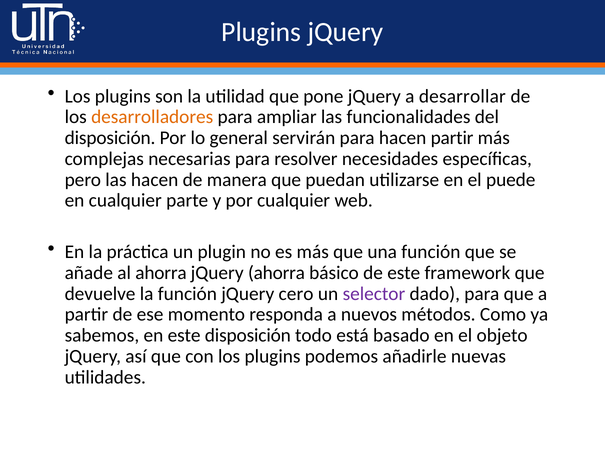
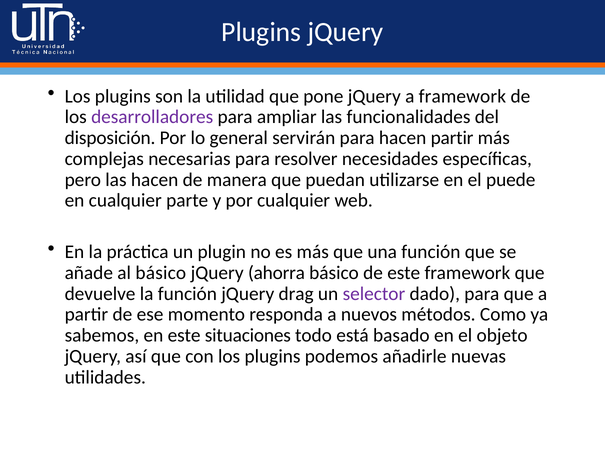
a desarrollar: desarrollar -> framework
desarrolladores colour: orange -> purple
al ahorra: ahorra -> básico
cero: cero -> drag
este disposición: disposición -> situaciones
